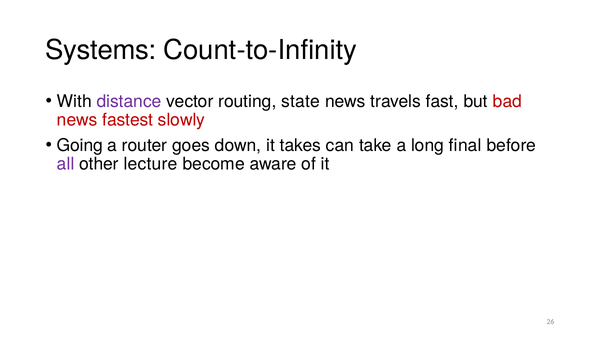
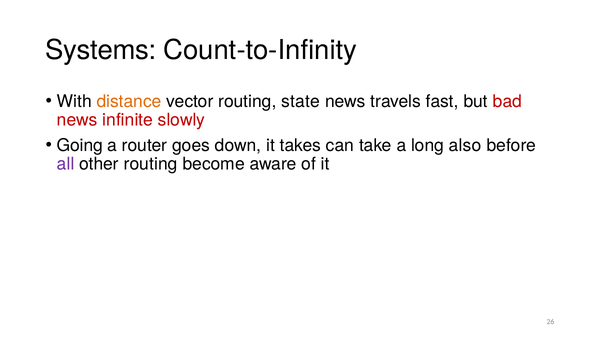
distance colour: purple -> orange
fastest: fastest -> infinite
final: final -> also
other lecture: lecture -> routing
